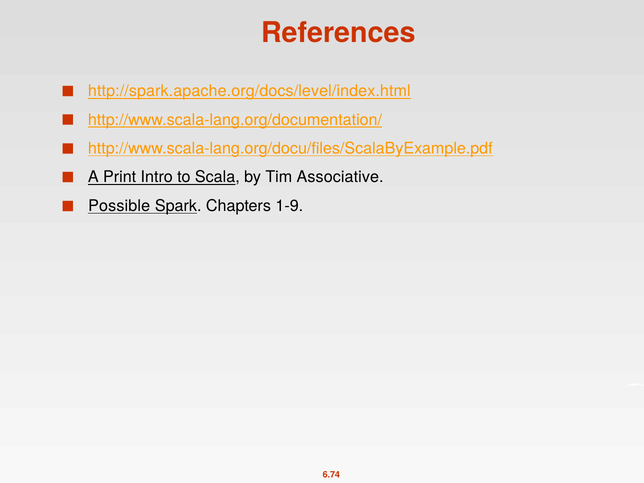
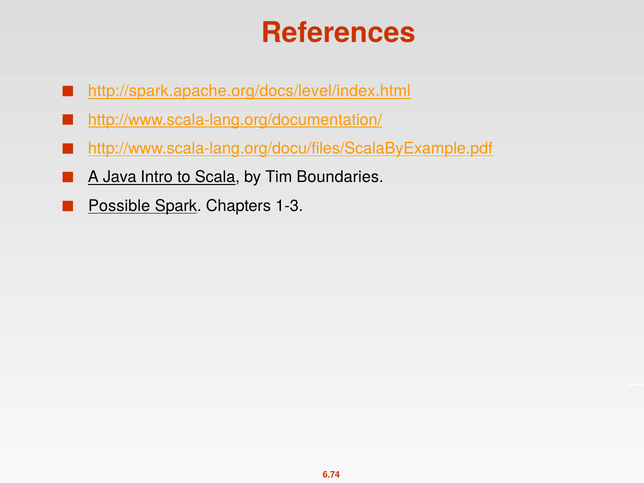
Print: Print -> Java
Associative: Associative -> Boundaries
1-9: 1-9 -> 1-3
